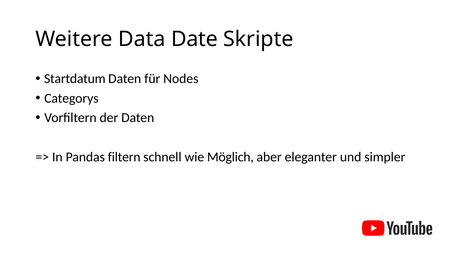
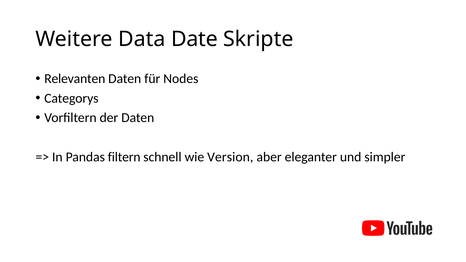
Startdatum: Startdatum -> Relevanten
Möglich: Möglich -> Version
